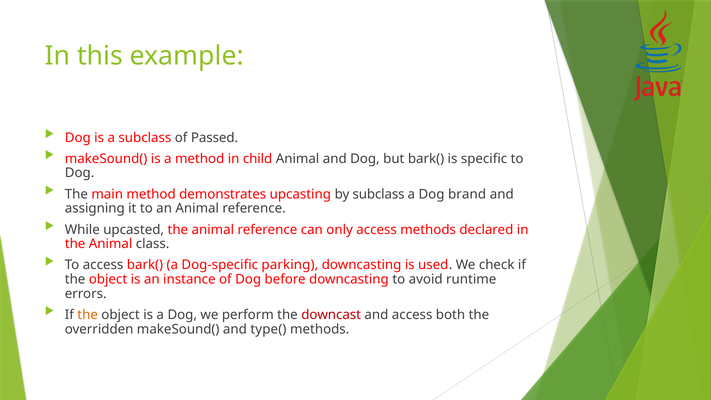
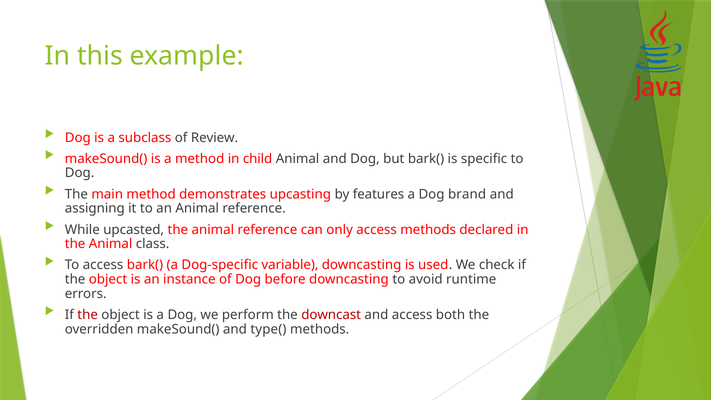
Passed: Passed -> Review
by subclass: subclass -> features
parking: parking -> variable
the at (88, 315) colour: orange -> red
